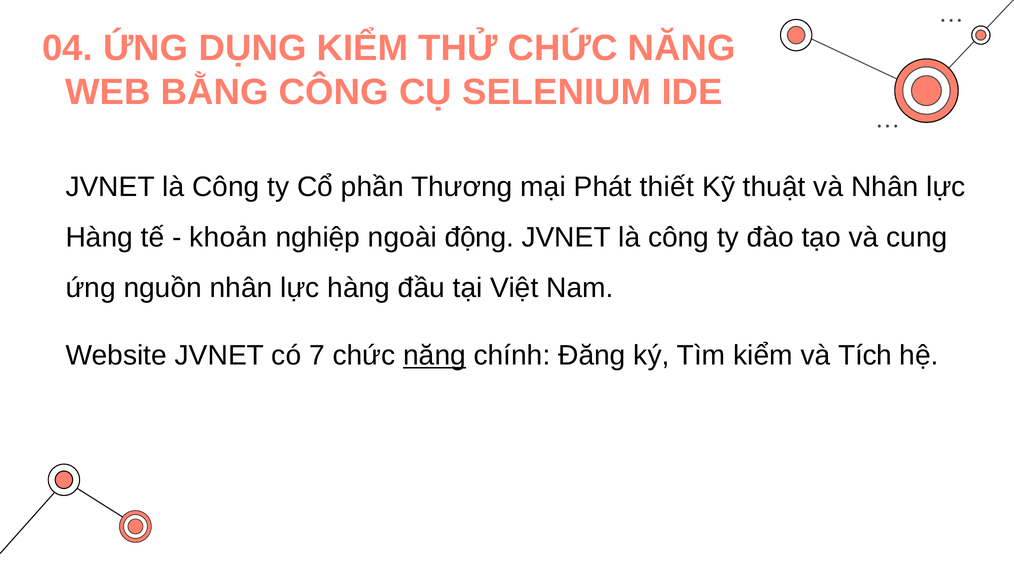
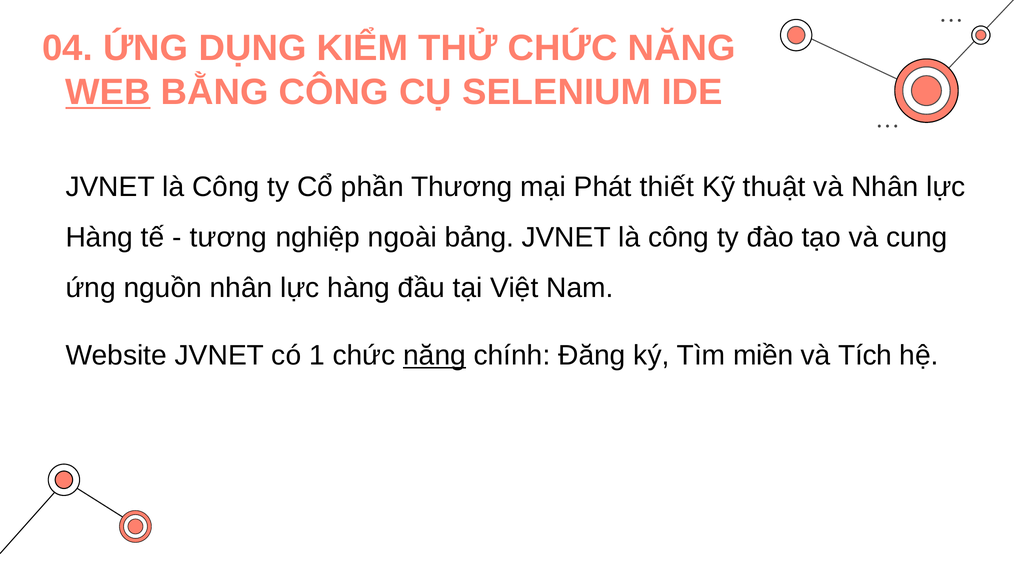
WEB underline: none -> present
khoản: khoản -> tương
động: động -> bảng
7: 7 -> 1
Tìm kiểm: kiểm -> miền
